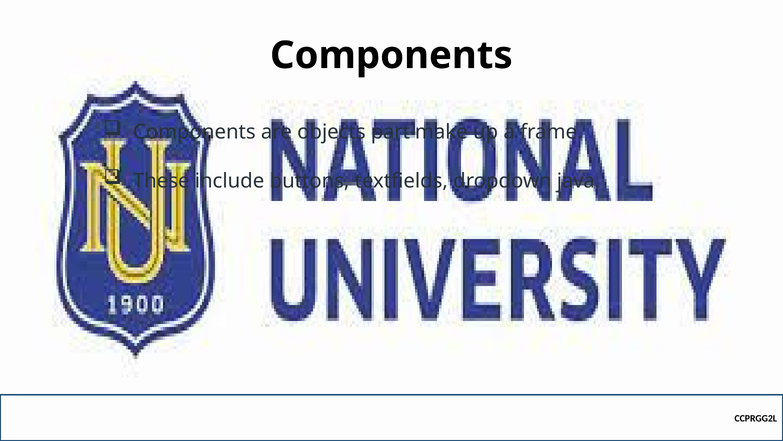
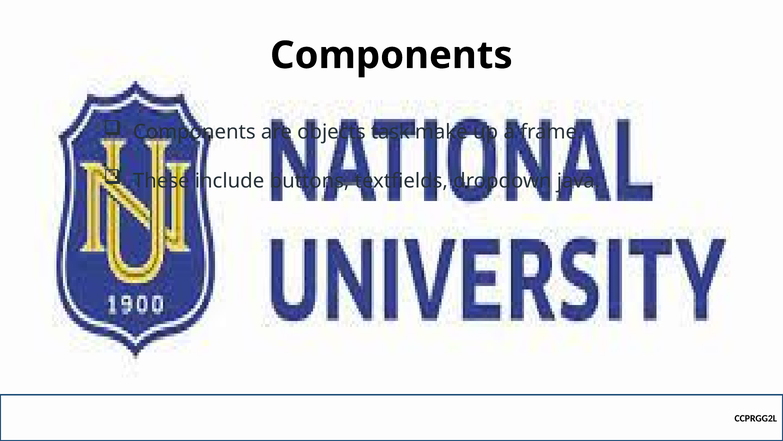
part: part -> task
